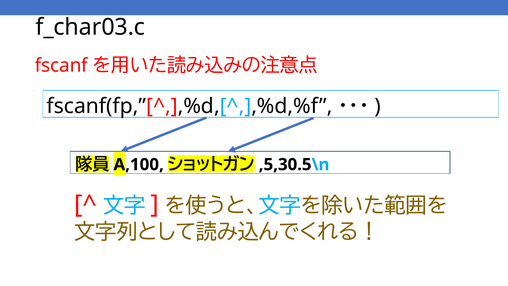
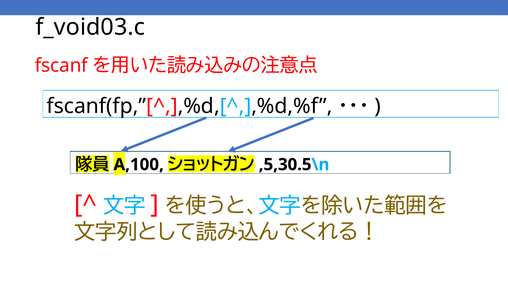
f_char03.c: f_char03.c -> f_void03.c
